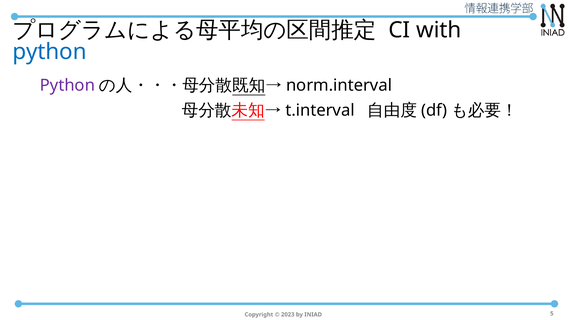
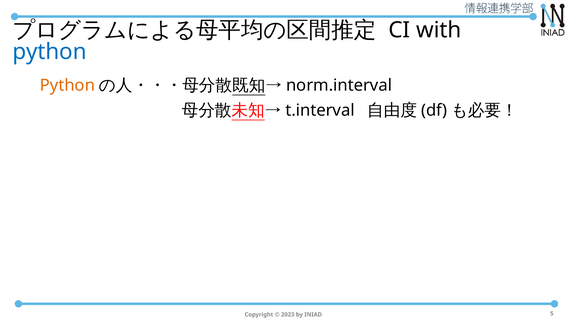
Python at (67, 85) colour: purple -> orange
